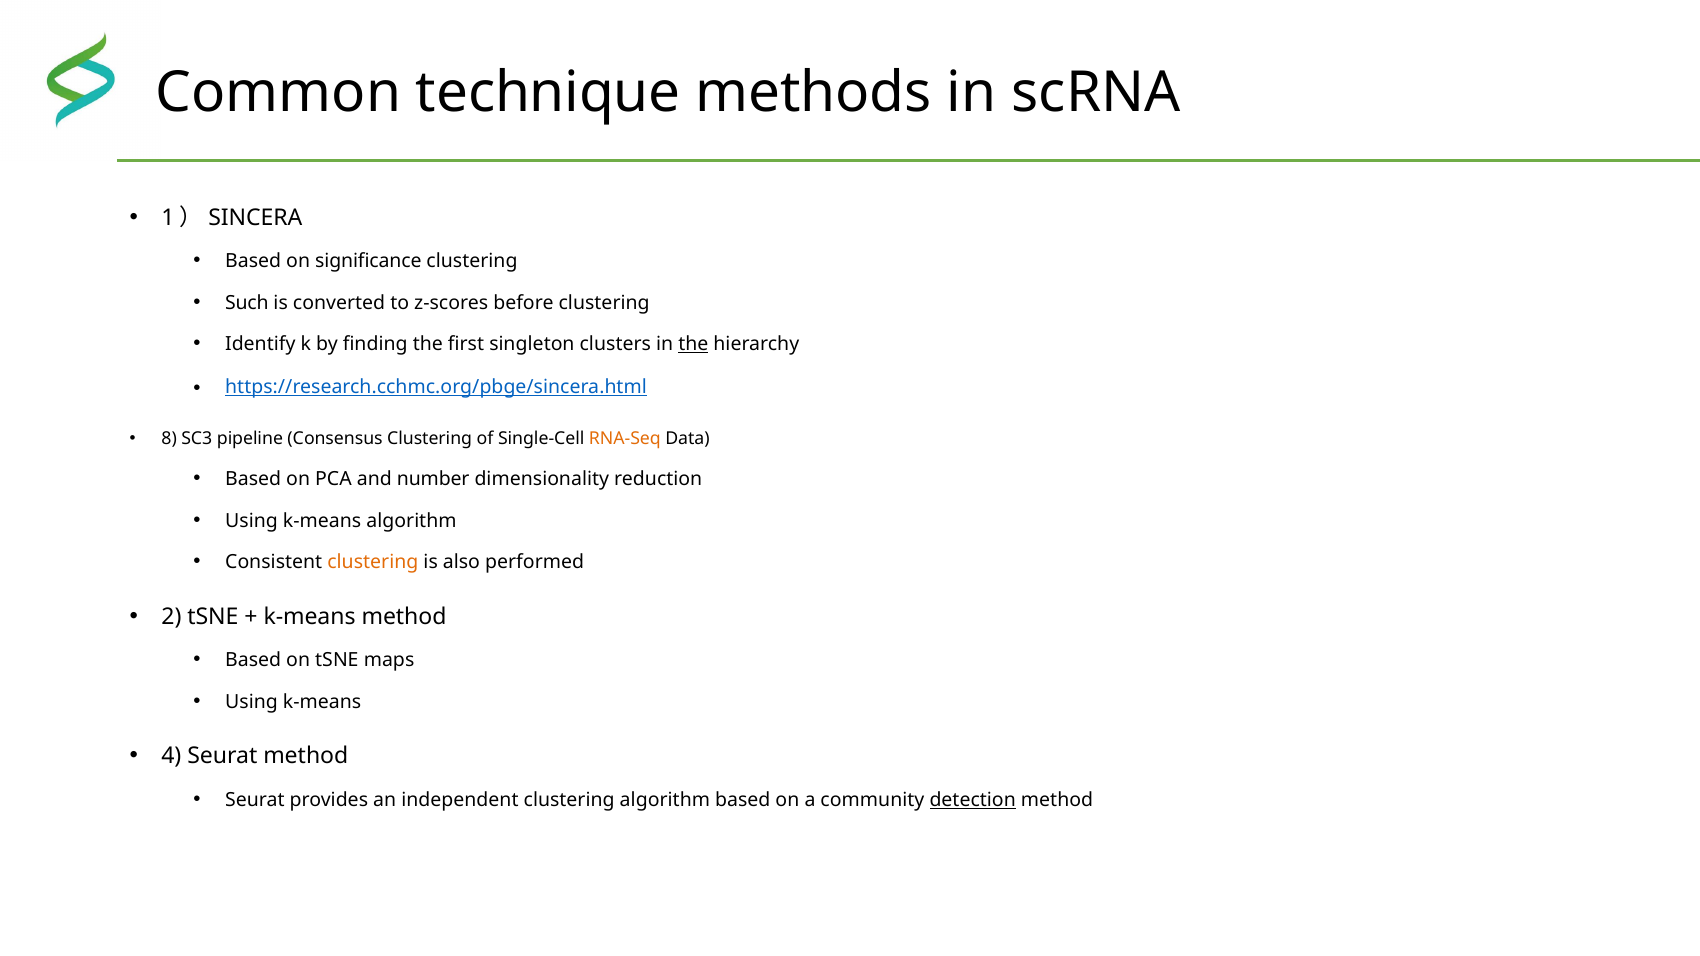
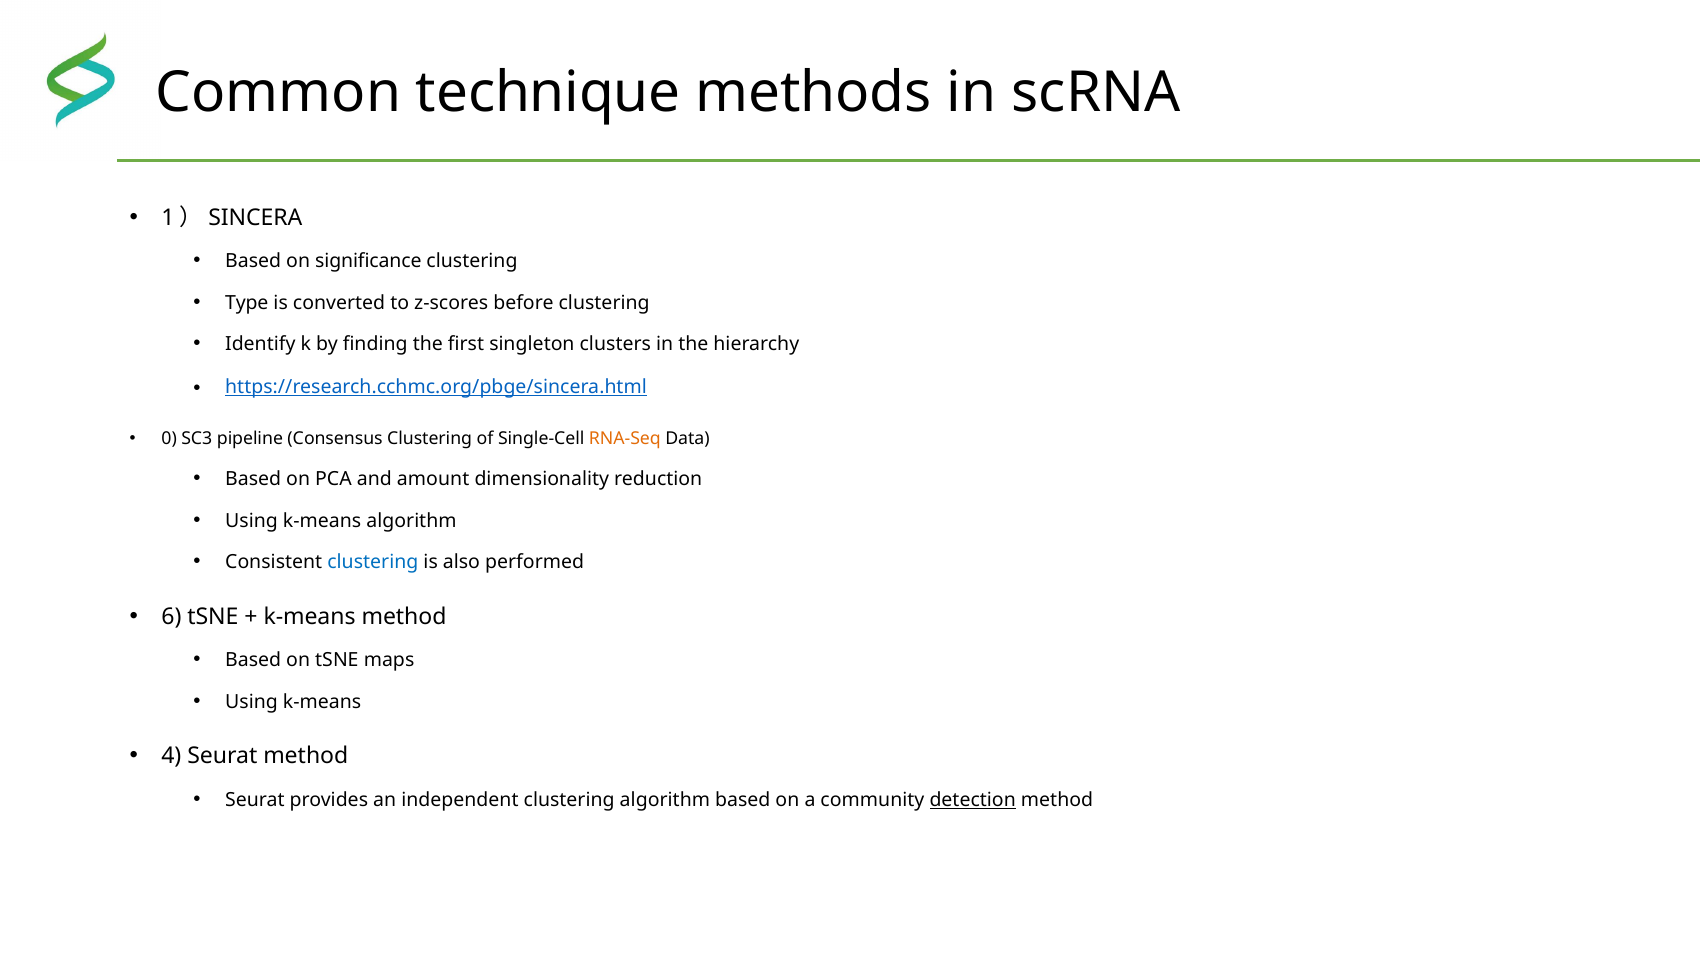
Such: Such -> Type
the at (693, 344) underline: present -> none
8: 8 -> 0
number: number -> amount
clustering at (373, 562) colour: orange -> blue
2: 2 -> 6
